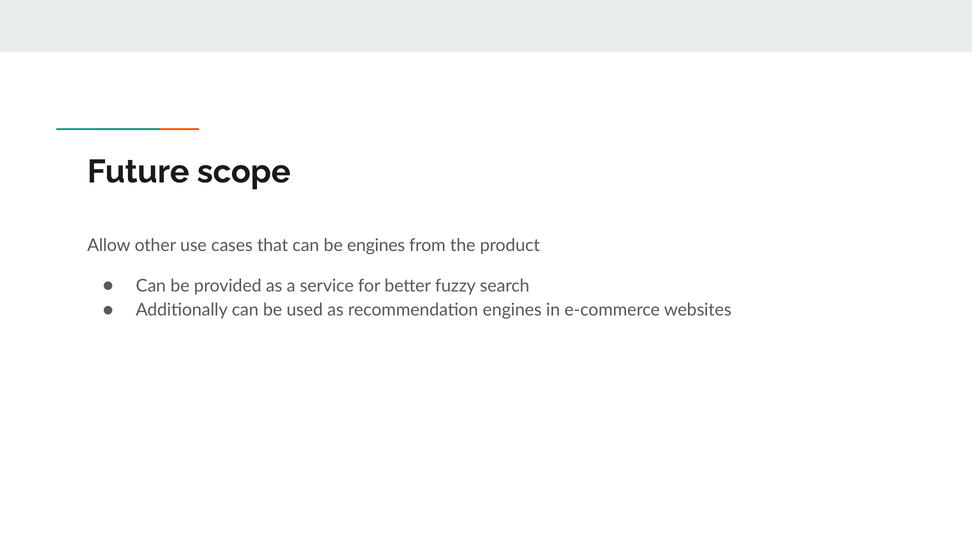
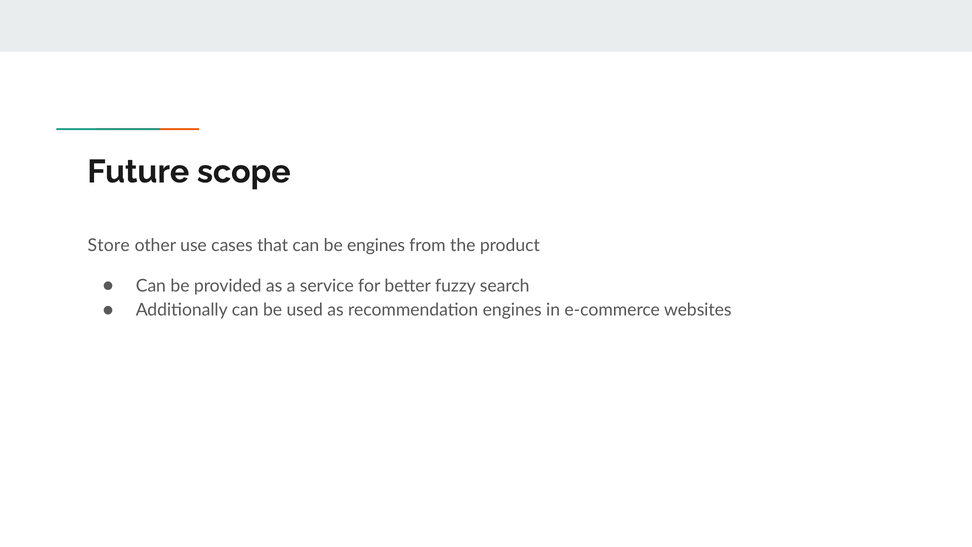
Allow: Allow -> Store
